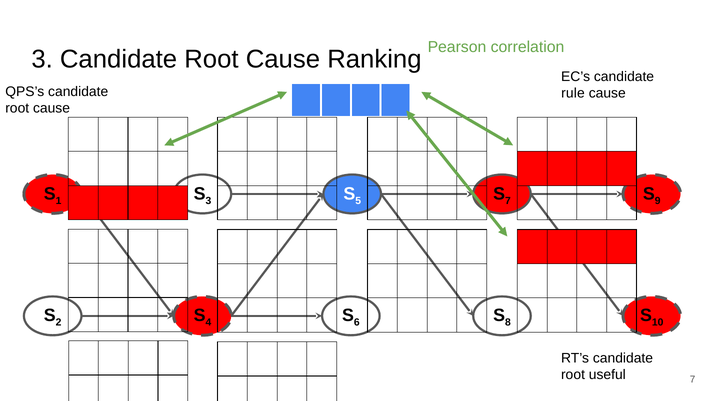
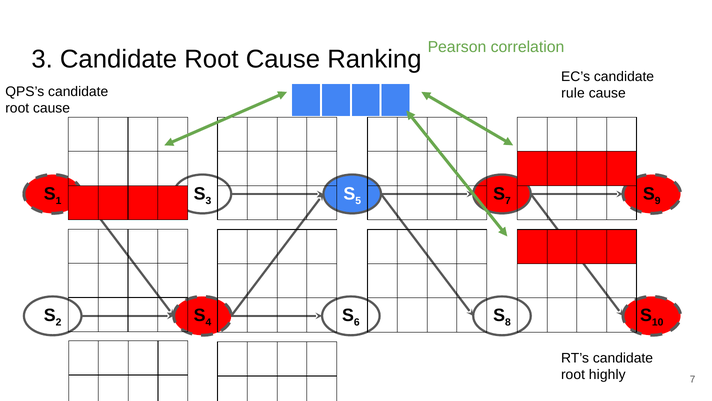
useful: useful -> highly
